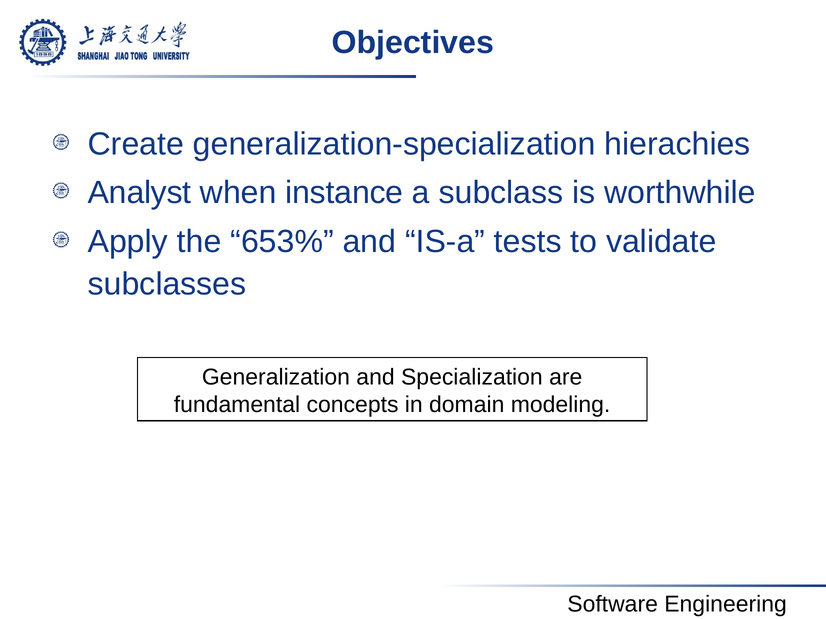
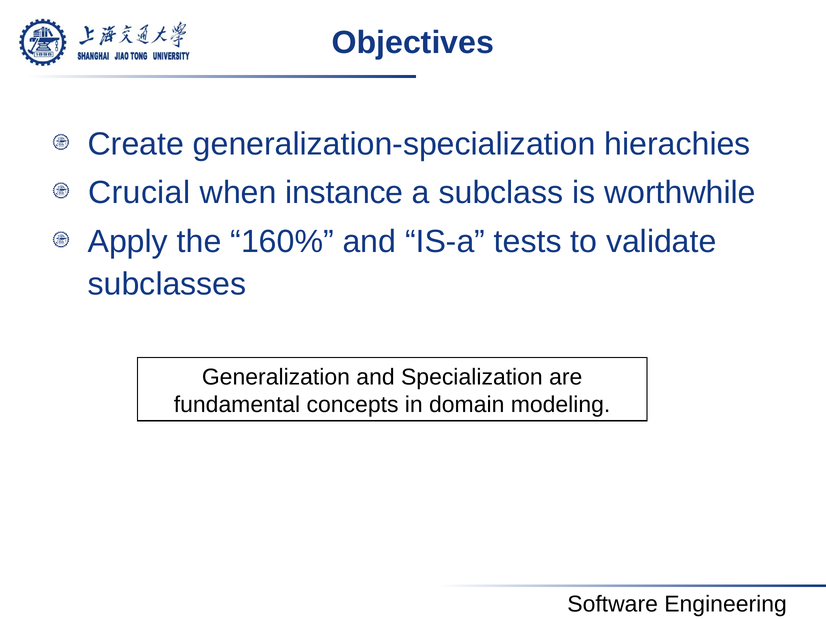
Analyst: Analyst -> Crucial
653%: 653% -> 160%
